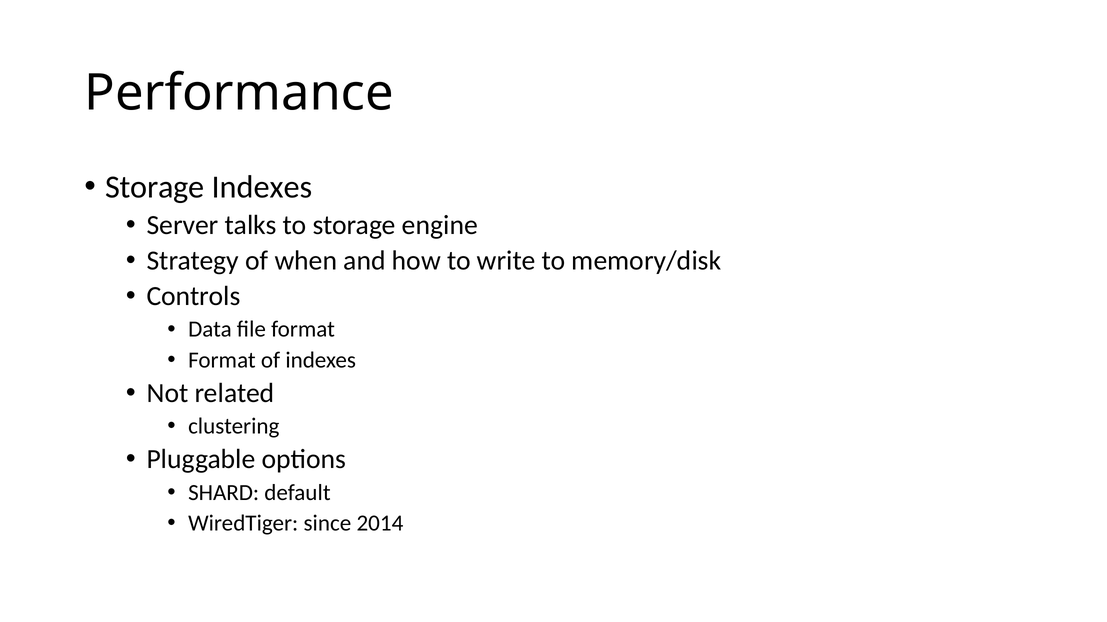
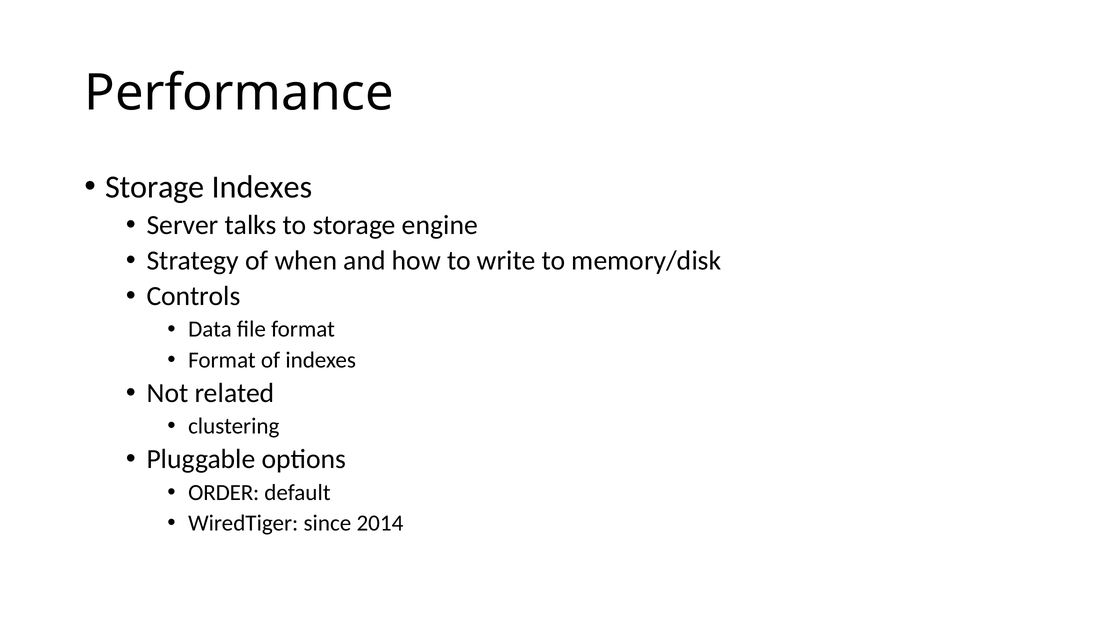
SHARD: SHARD -> ORDER
